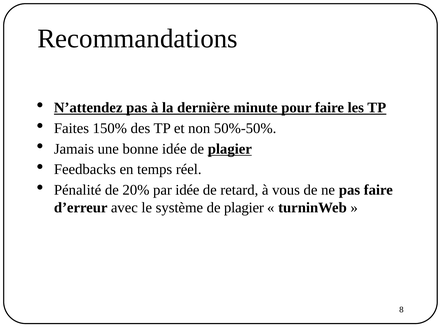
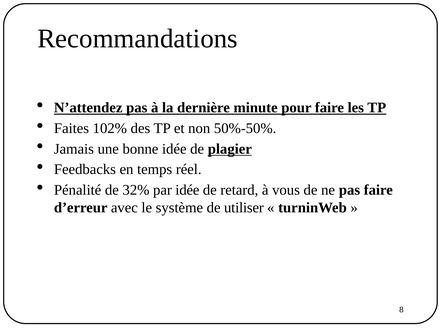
150%: 150% -> 102%
20%: 20% -> 32%
système de plagier: plagier -> utiliser
